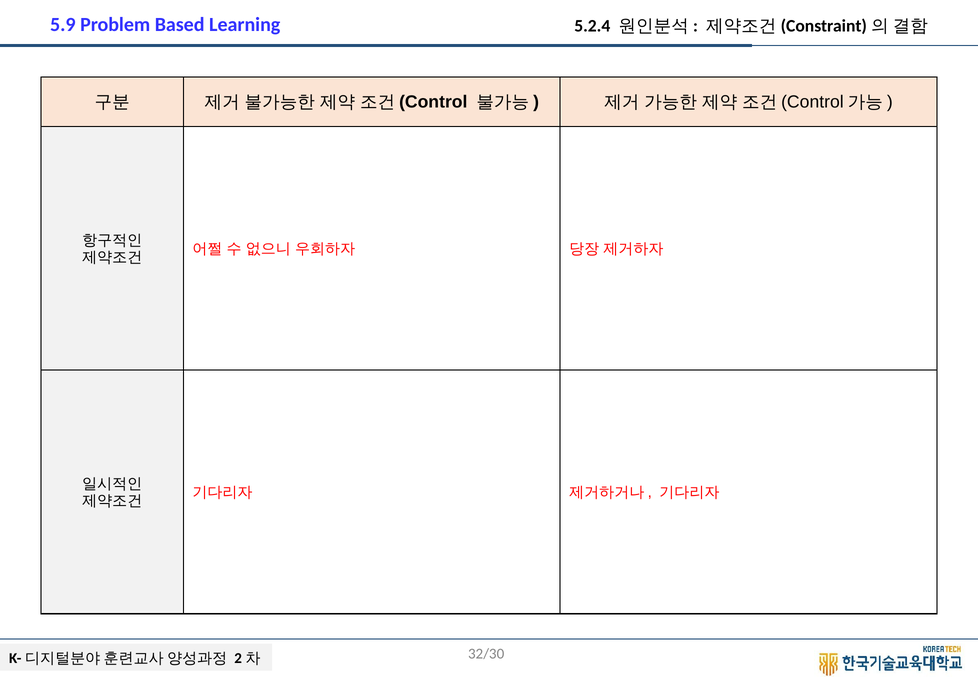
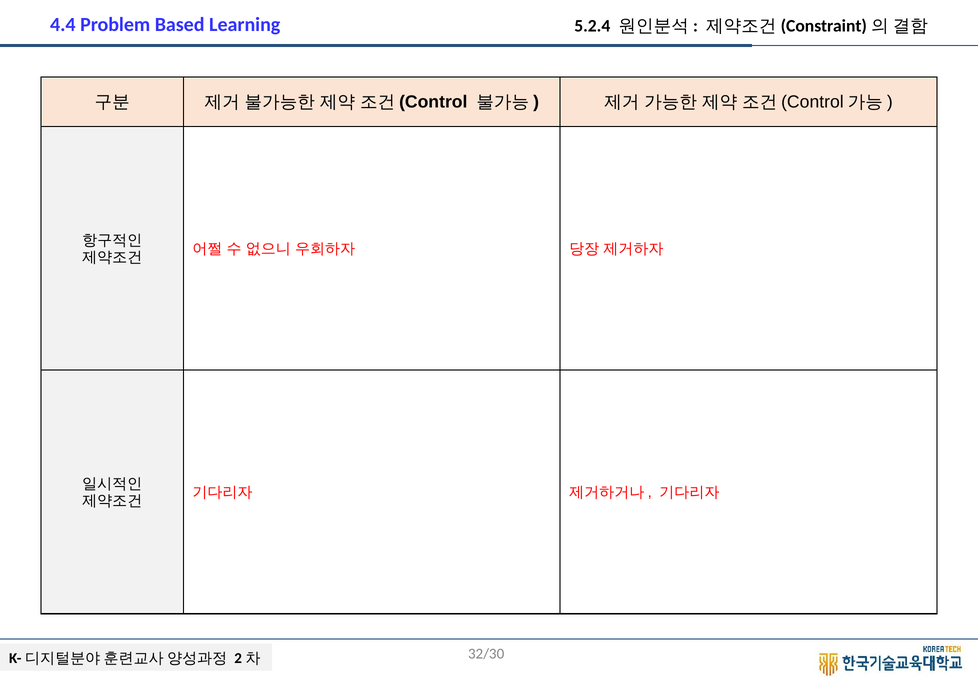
5.9: 5.9 -> 4.4
